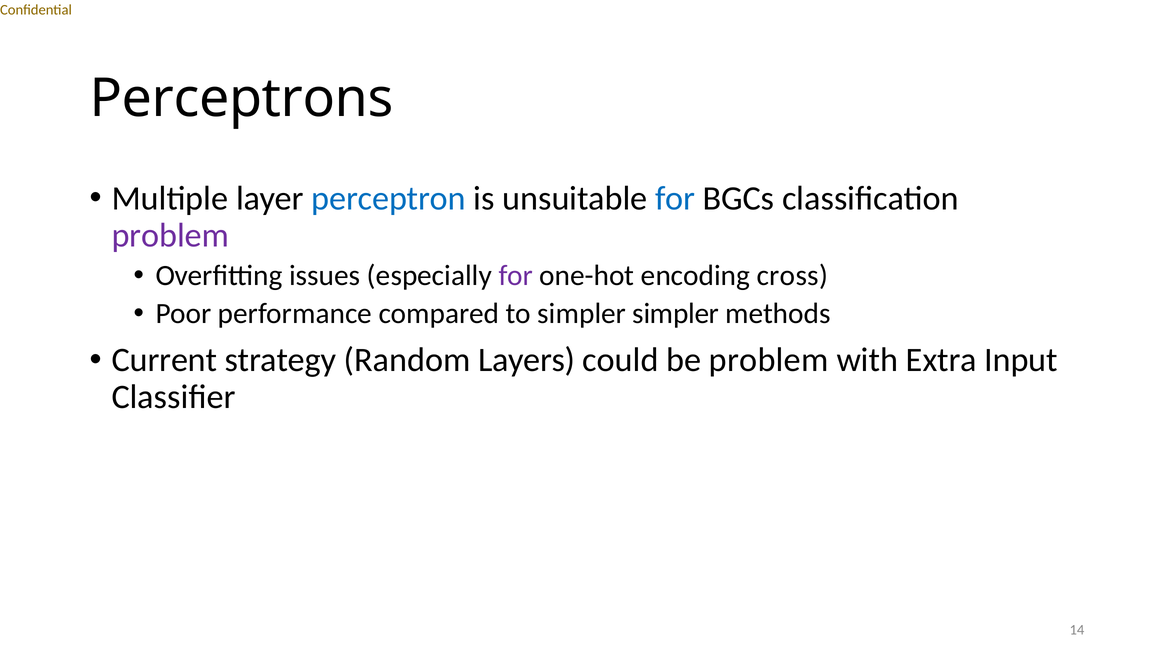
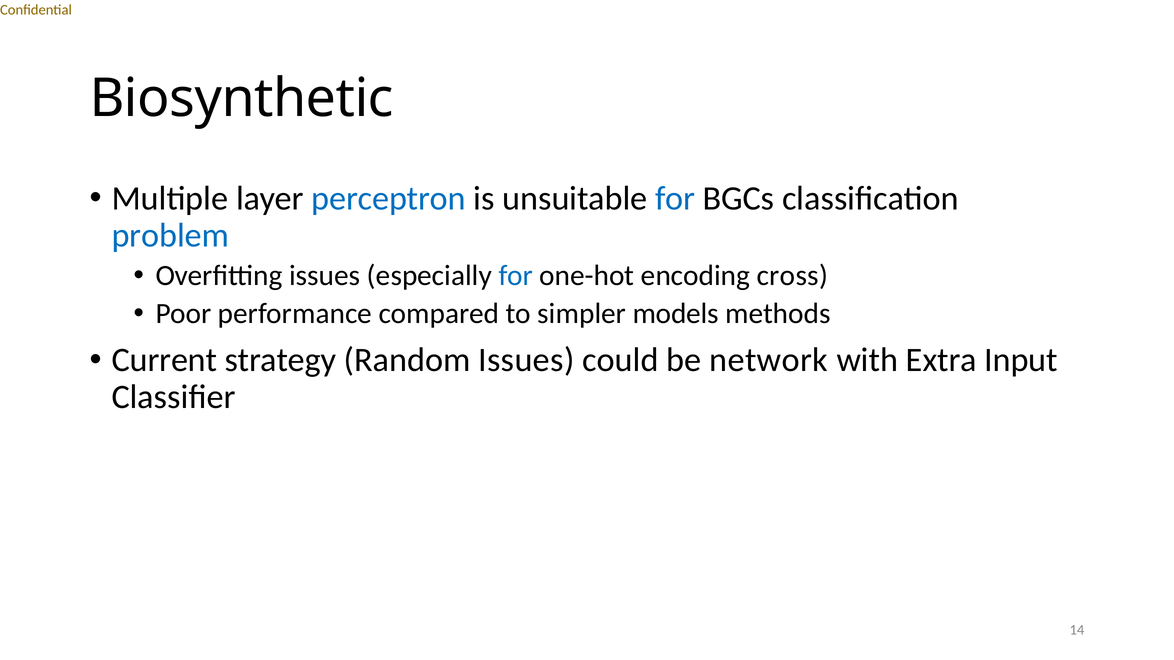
Perceptrons: Perceptrons -> Biosynthetic
problem at (170, 235) colour: purple -> blue
for at (516, 276) colour: purple -> blue
simpler simpler: simpler -> models
Random Layers: Layers -> Issues
be problem: problem -> network
